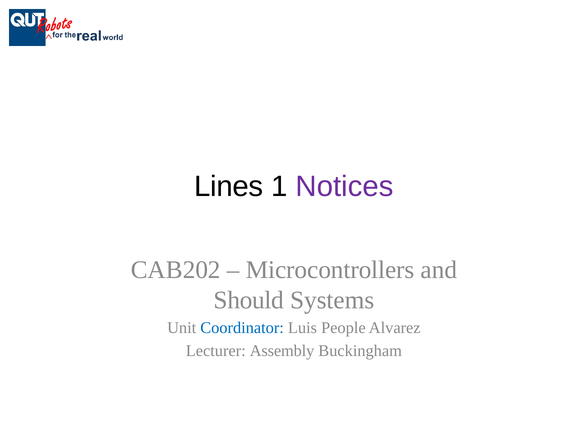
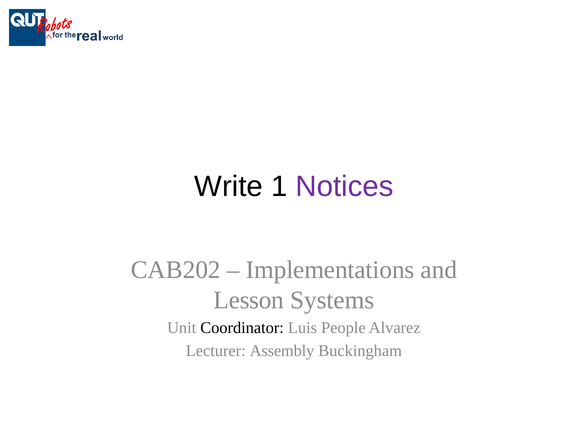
Lines: Lines -> Write
Microcontrollers: Microcontrollers -> Implementations
Should: Should -> Lesson
Coordinator colour: blue -> black
